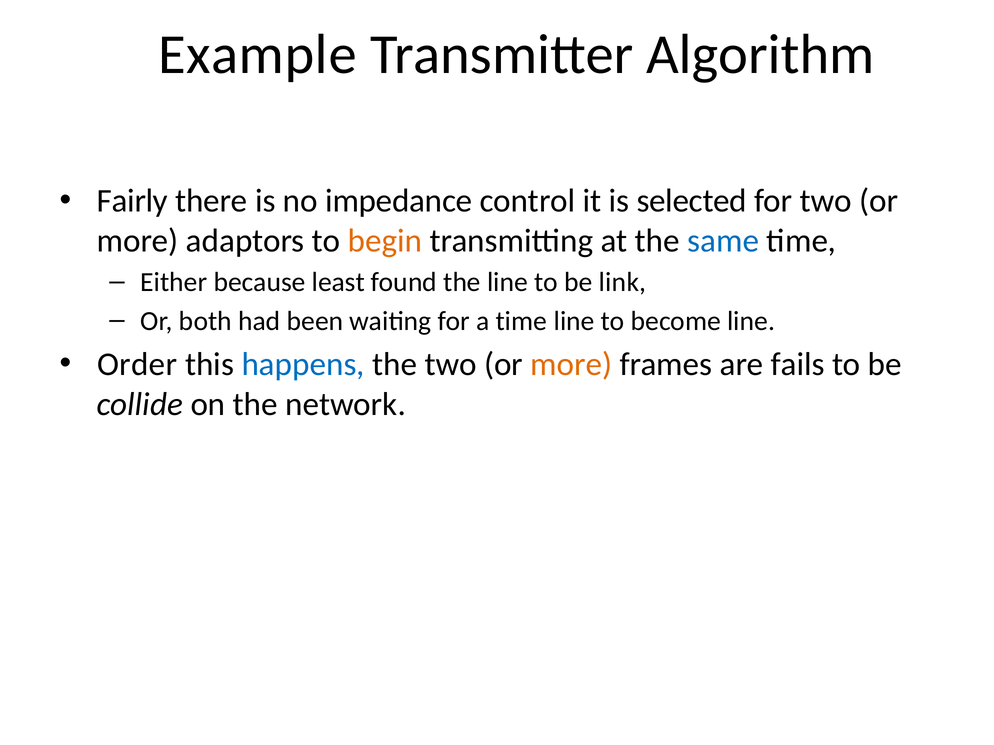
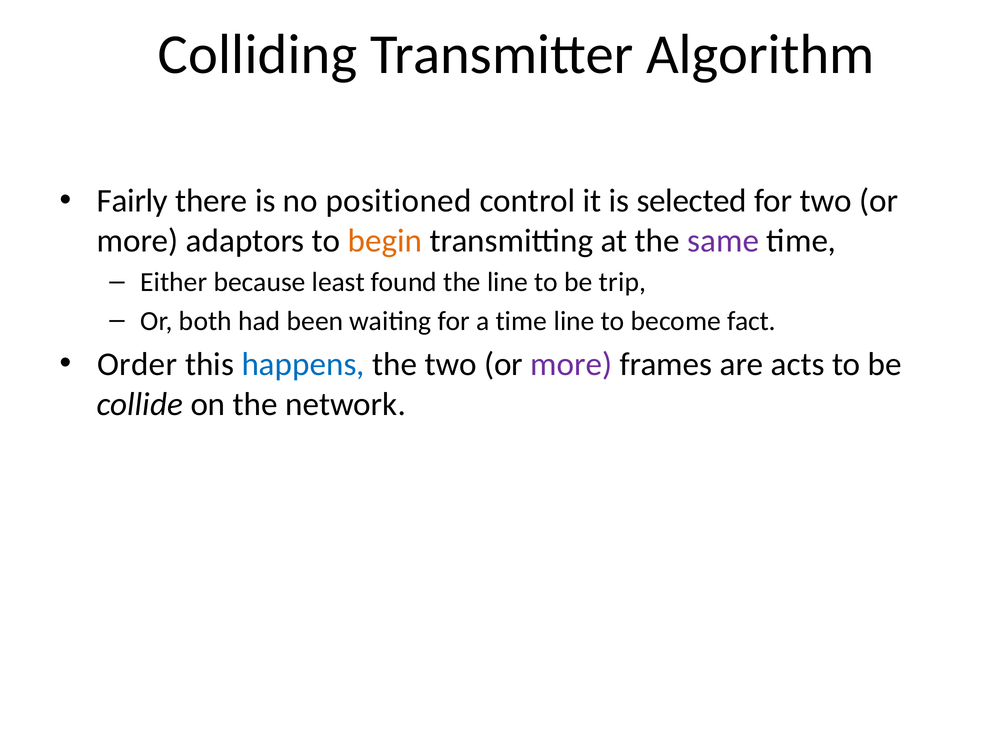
Example: Example -> Colliding
impedance: impedance -> positioned
same colour: blue -> purple
link: link -> trip
become line: line -> fact
more at (571, 365) colour: orange -> purple
fails: fails -> acts
